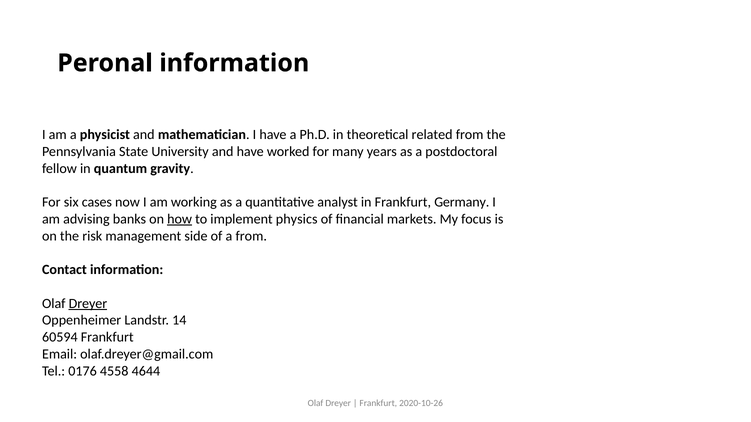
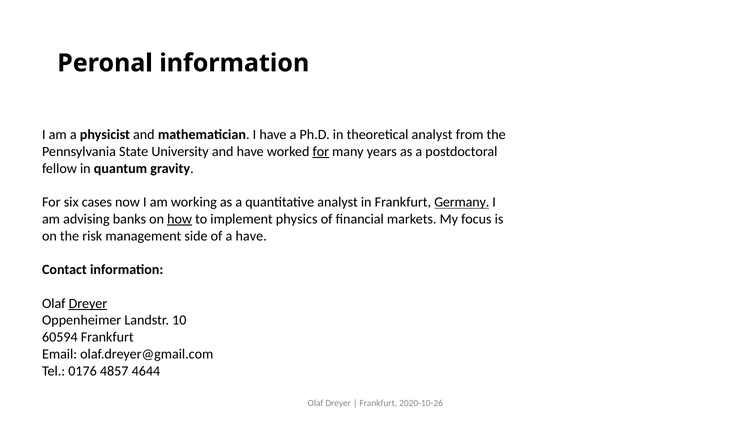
theoretical related: related -> analyst
for at (321, 152) underline: none -> present
Germany underline: none -> present
a from: from -> have
14: 14 -> 10
4558: 4558 -> 4857
